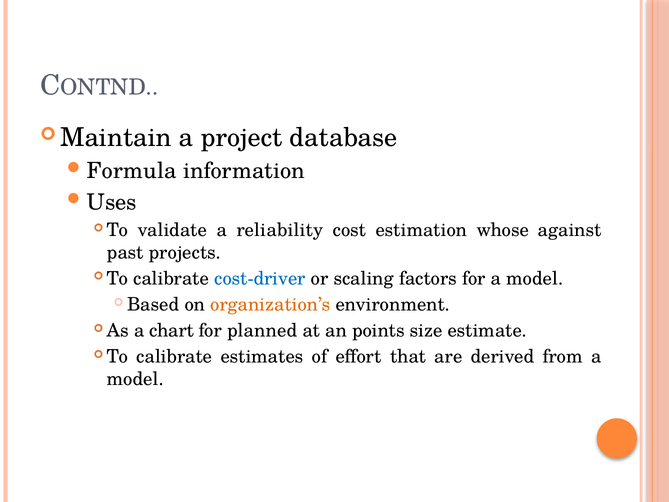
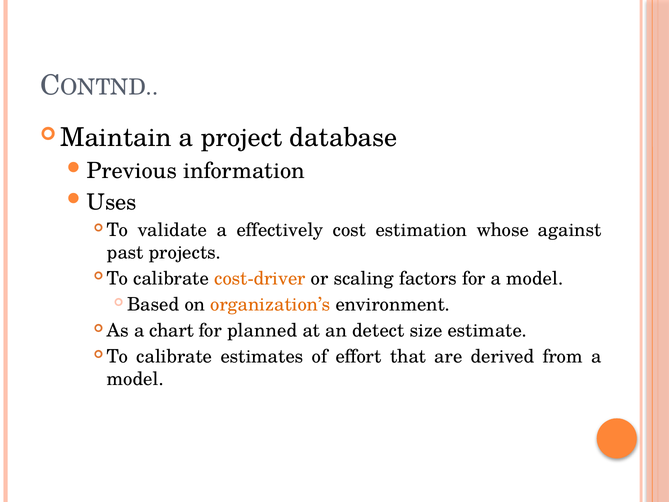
Formula: Formula -> Previous
reliability: reliability -> effectively
cost-driver colour: blue -> orange
points: points -> detect
